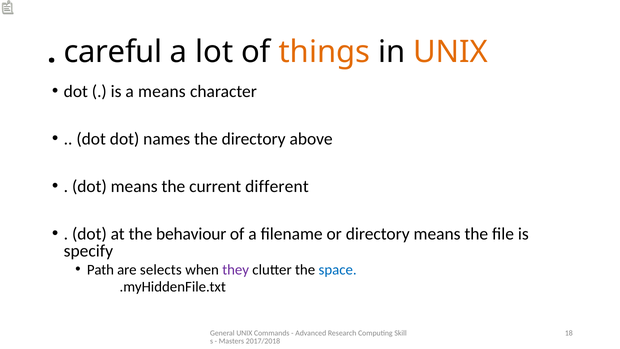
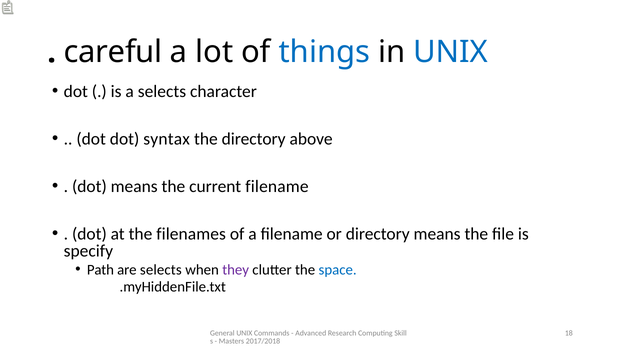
things colour: orange -> blue
UNIX at (451, 52) colour: orange -> blue
a means: means -> selects
names: names -> syntax
current different: different -> filename
behaviour: behaviour -> filenames
